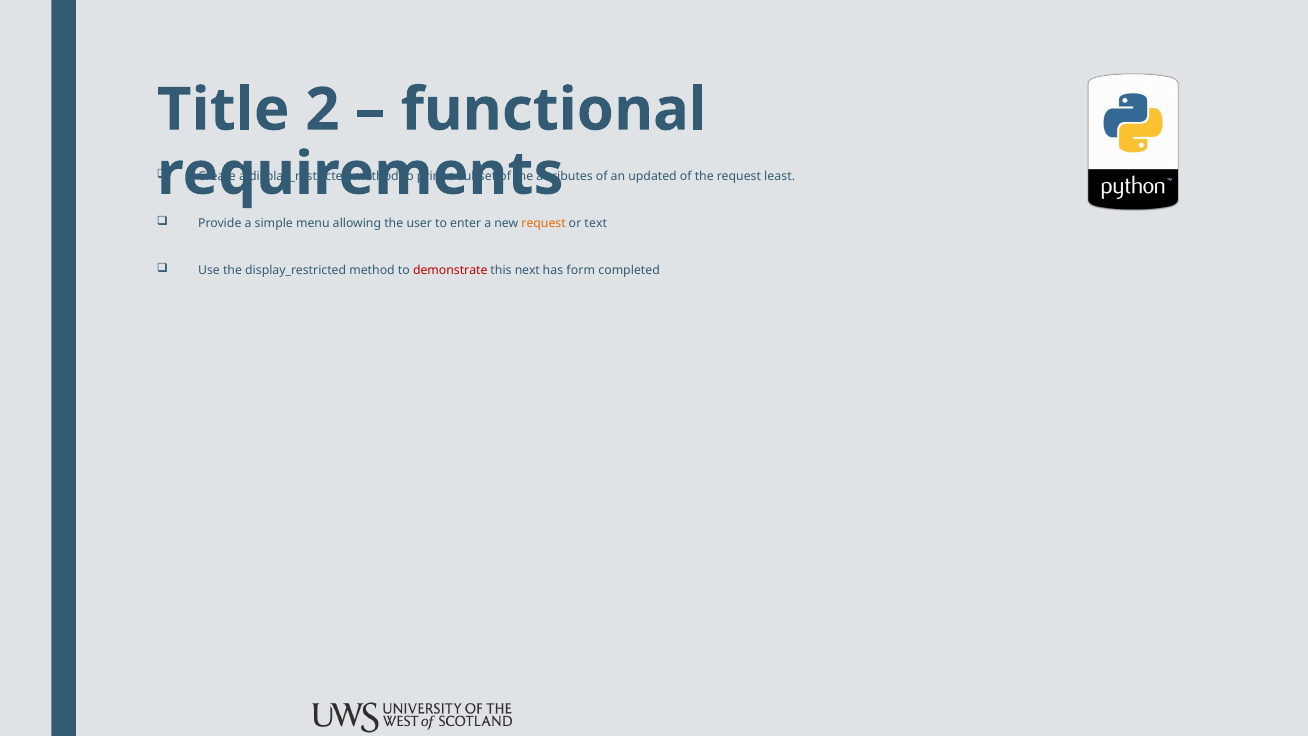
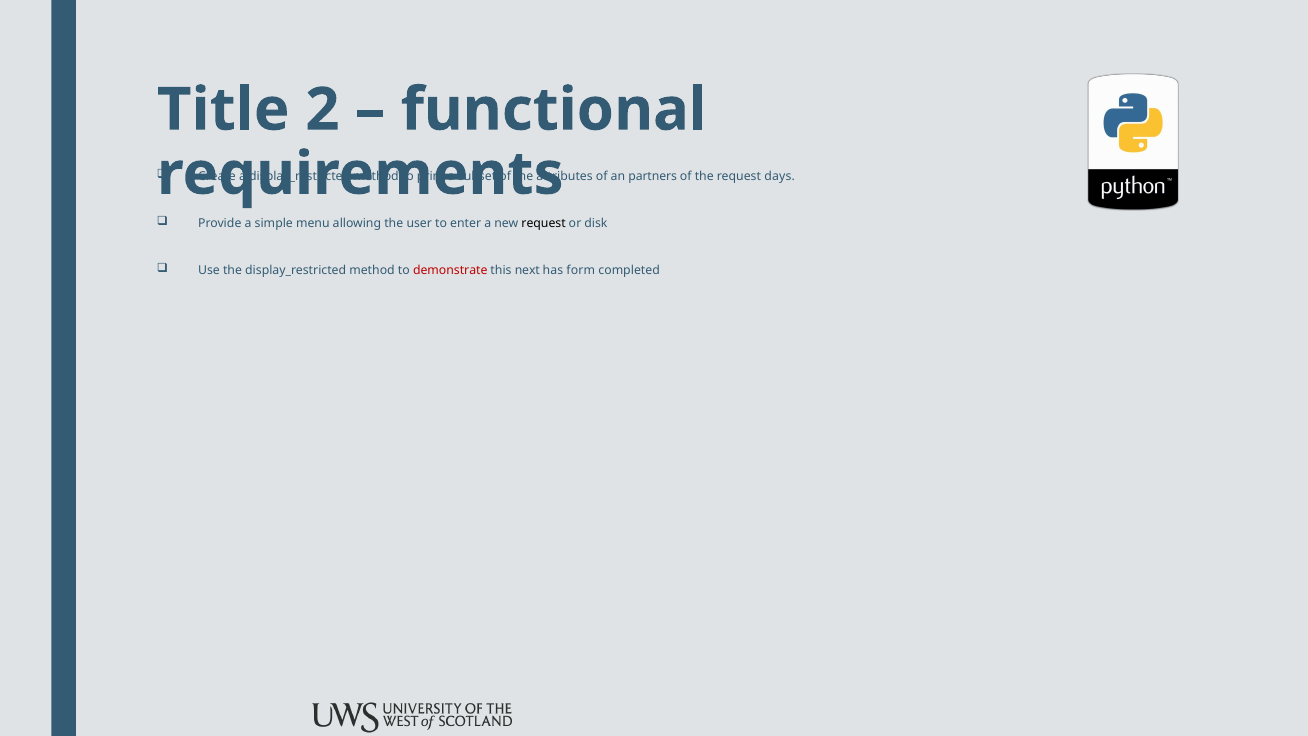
updated: updated -> partners
least: least -> days
request at (544, 223) colour: orange -> black
text: text -> disk
